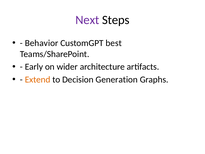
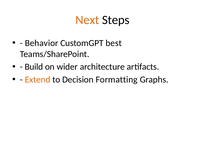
Next colour: purple -> orange
Early: Early -> Build
Generation: Generation -> Formatting
